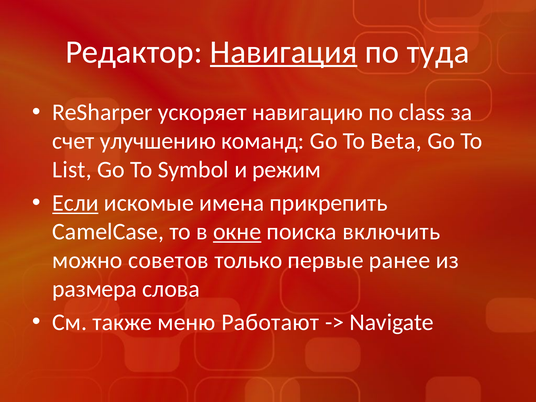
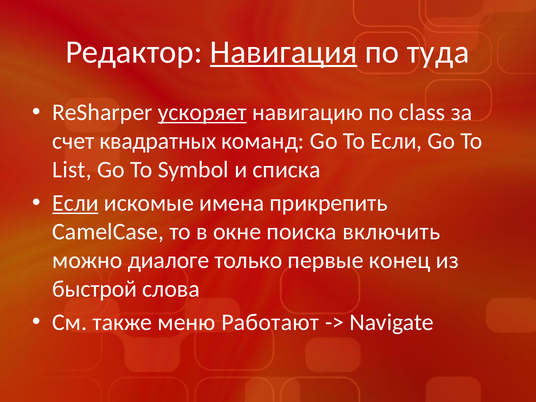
ускоряет underline: none -> present
улучшению: улучшению -> квадратных
To Beta: Beta -> Если
режим: режим -> списка
окне underline: present -> none
советов: советов -> диалоге
ранее: ранее -> конец
размера: размера -> быстрой
